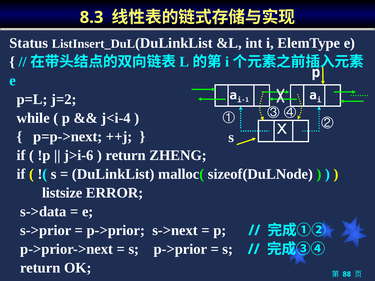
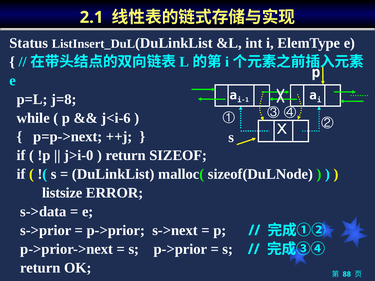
8.3: 8.3 -> 2.1
j=2: j=2 -> j=8
j<i-4: j<i-4 -> j<i-6
j>i-6: j>i-6 -> j>i-0
ZHENG: ZHENG -> SIZEOF
